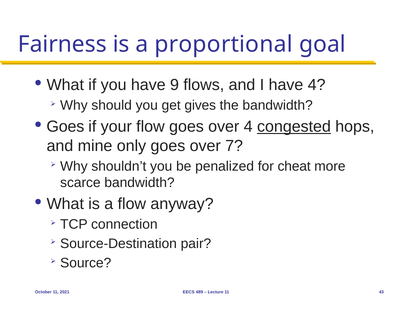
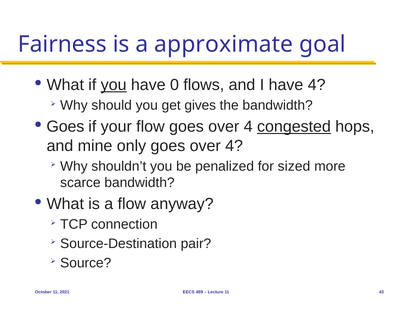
proportional: proportional -> approximate
you at (114, 85) underline: none -> present
9: 9 -> 0
only goes over 7: 7 -> 4
cheat: cheat -> sized
